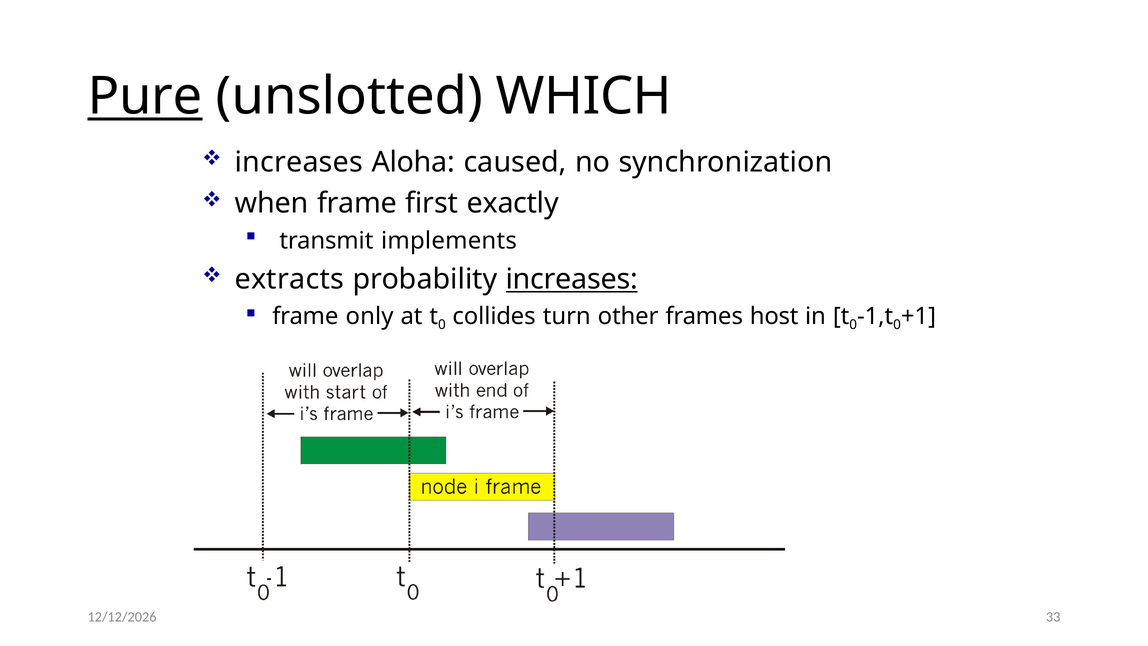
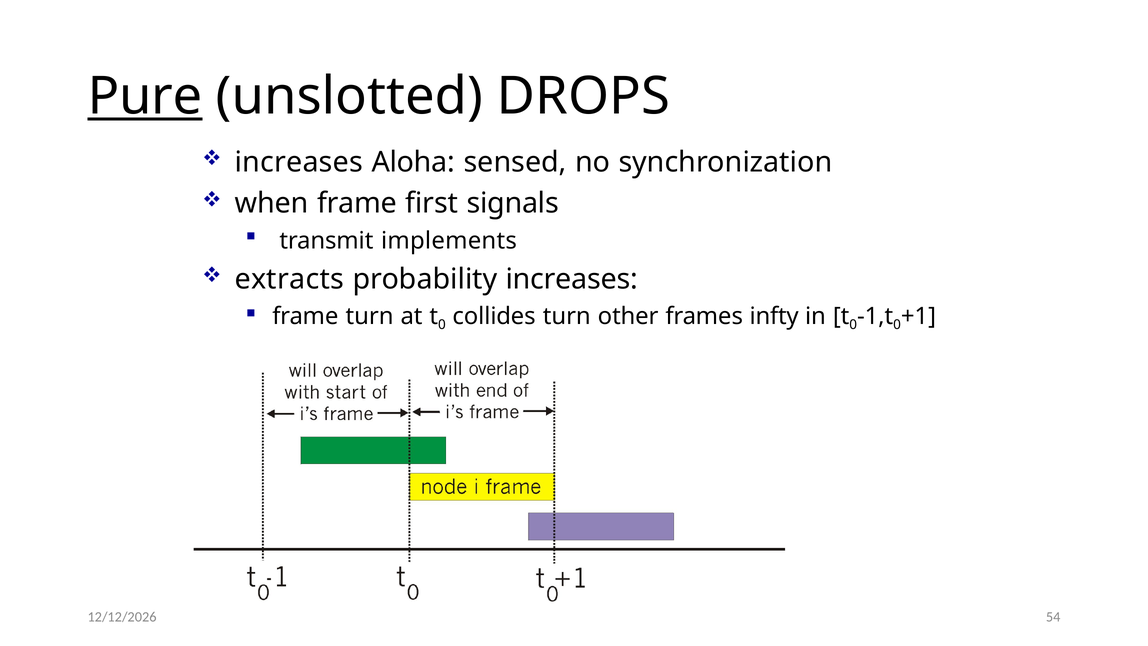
WHICH: WHICH -> DROPS
caused: caused -> sensed
exactly: exactly -> signals
increases at (572, 279) underline: present -> none
frame only: only -> turn
host: host -> infty
33: 33 -> 54
